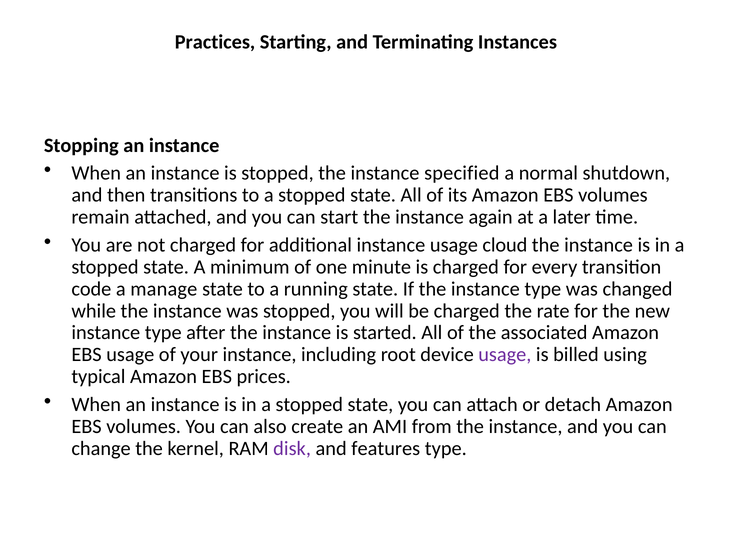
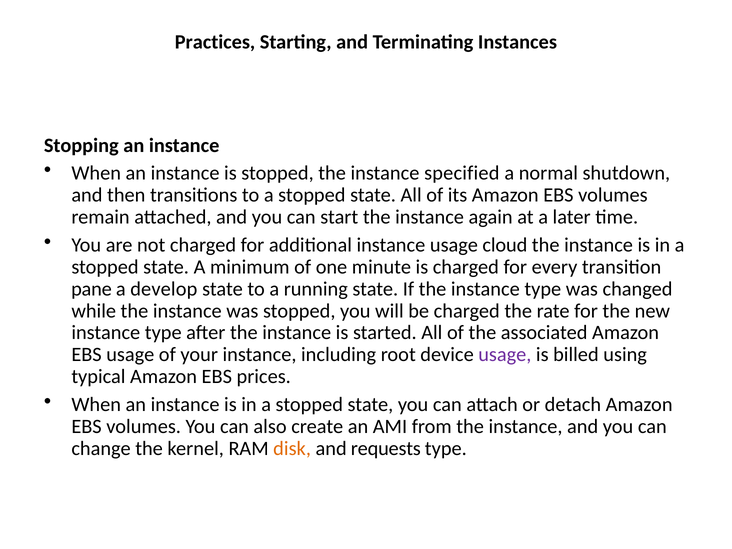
code: code -> pane
manage: manage -> develop
disk colour: purple -> orange
features: features -> requests
